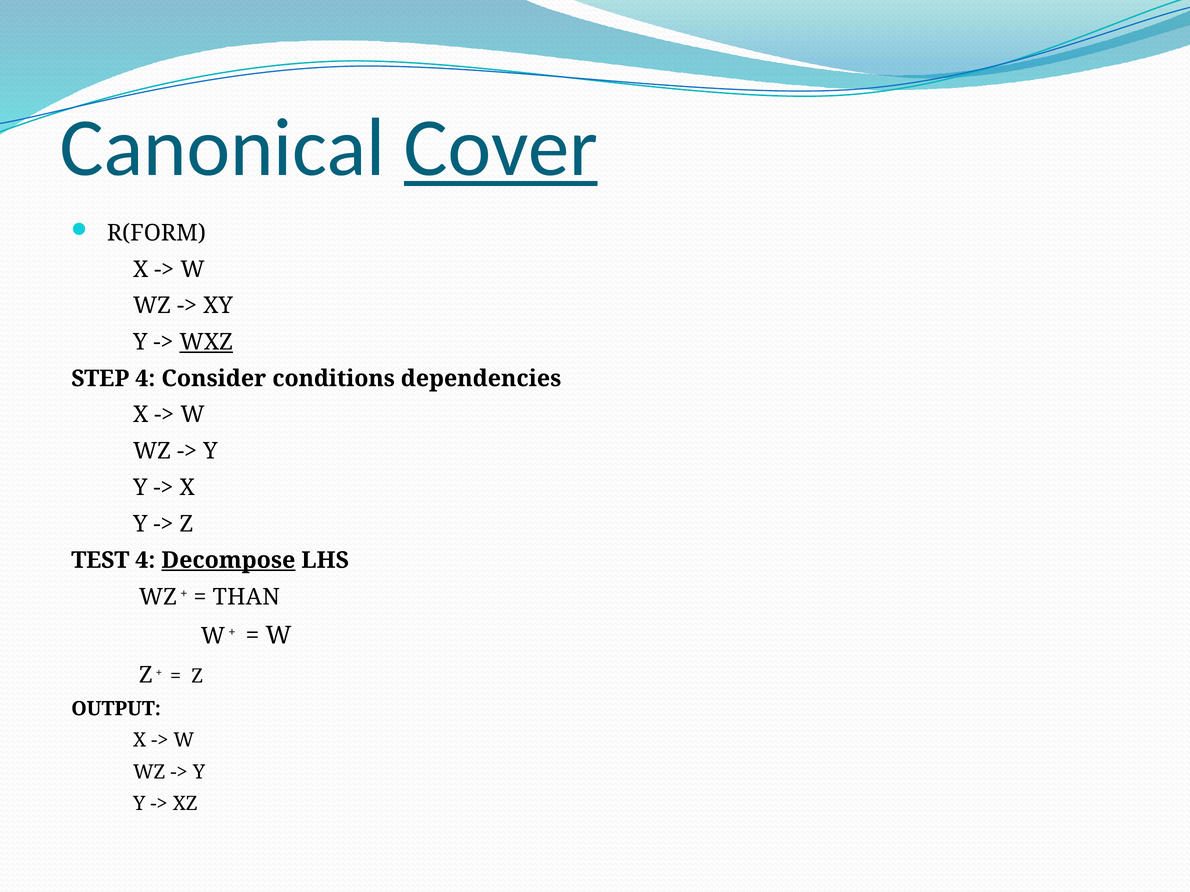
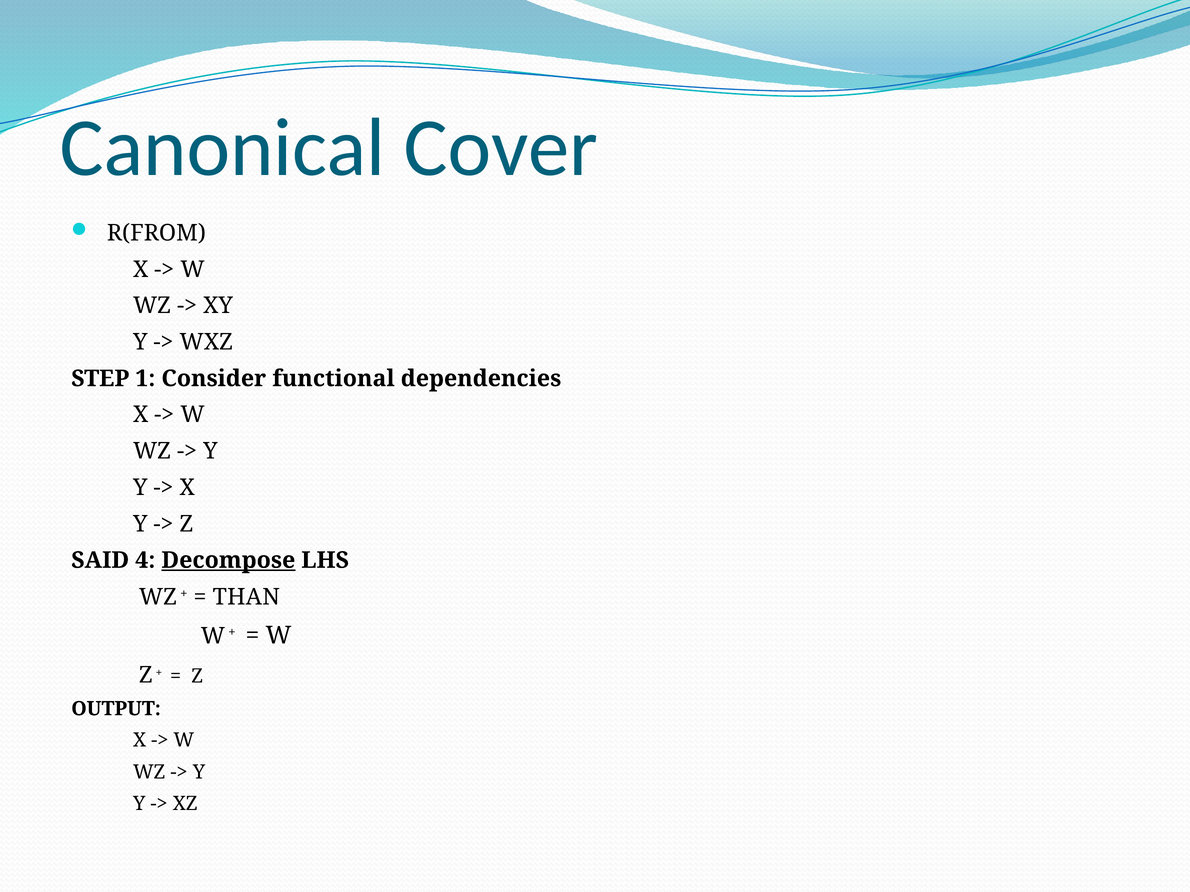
Cover underline: present -> none
R(FORM: R(FORM -> R(FROM
WXZ underline: present -> none
STEP 4: 4 -> 1
conditions: conditions -> functional
TEST: TEST -> SAID
